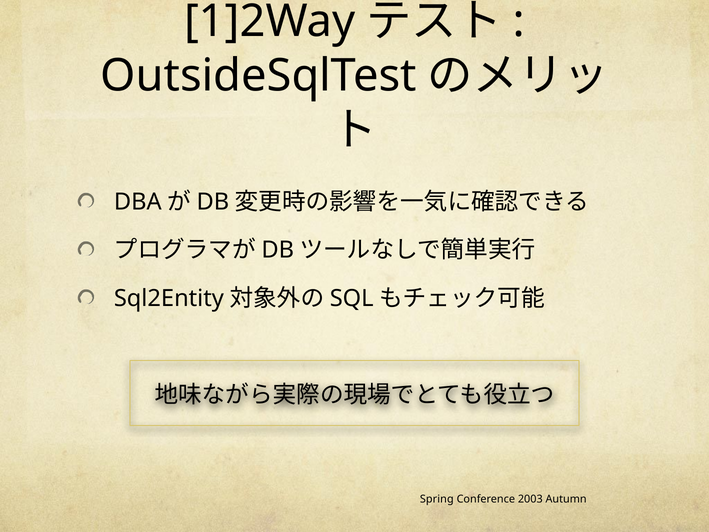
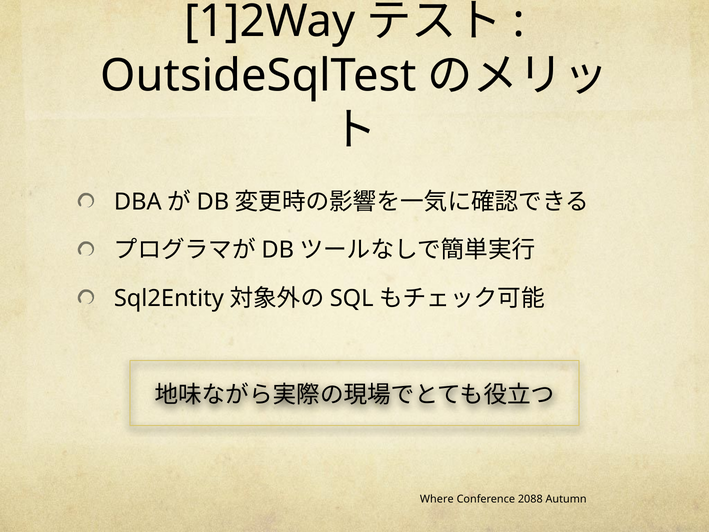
Spring: Spring -> Where
2003: 2003 -> 2088
